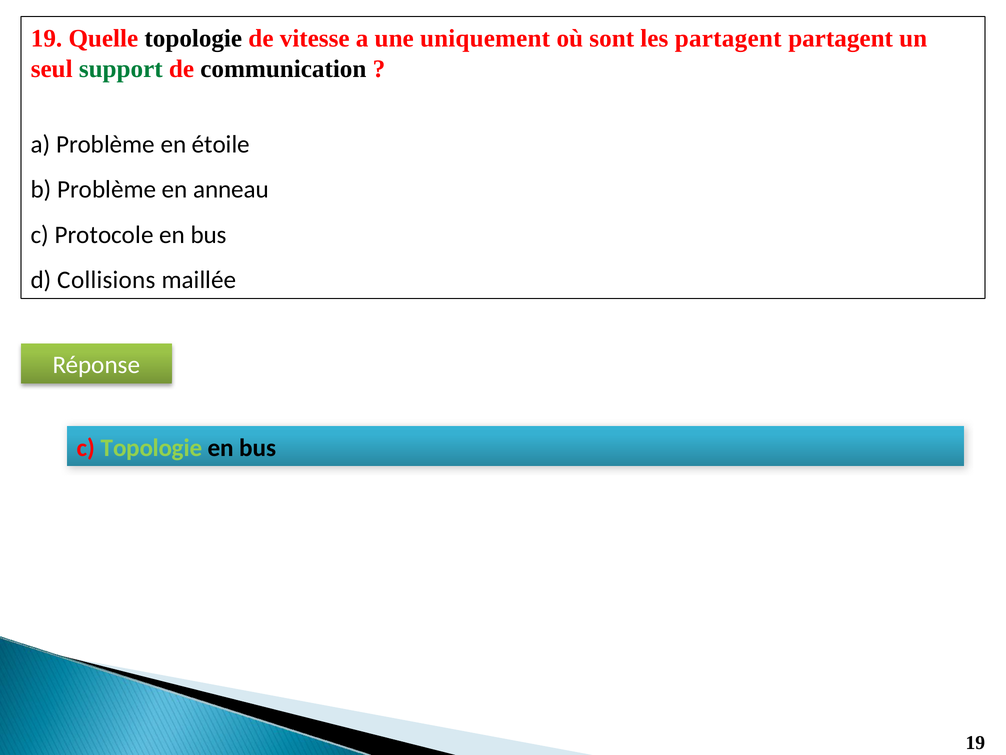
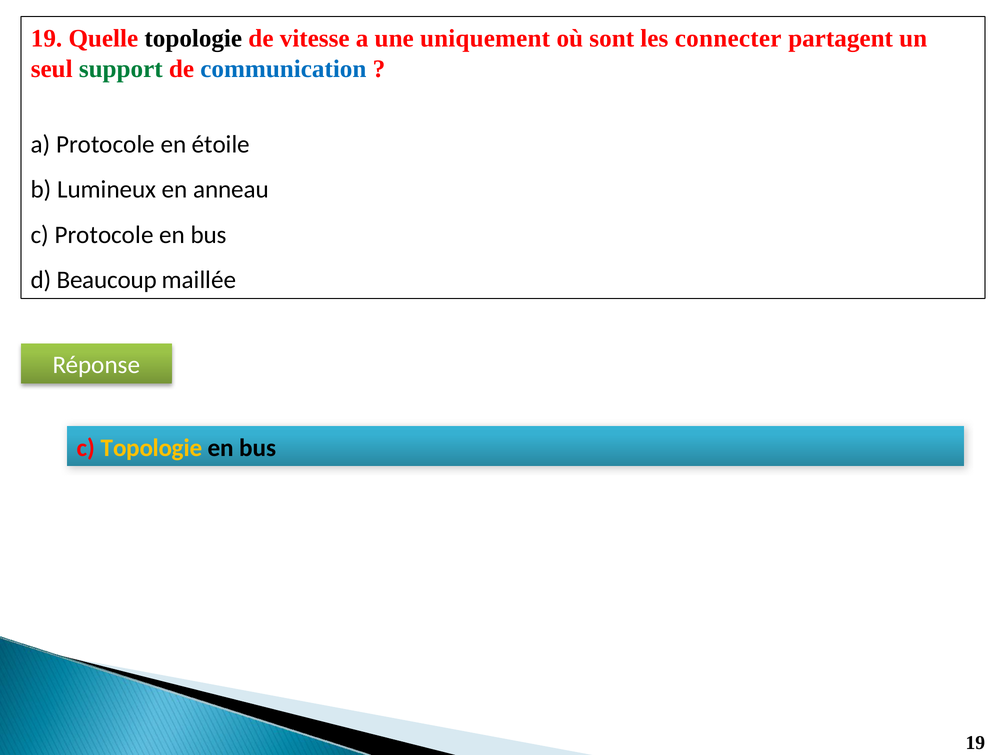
les partagent: partagent -> connecter
communication colour: black -> blue
a Problème: Problème -> Protocole
b Problème: Problème -> Lumineux
Collisions: Collisions -> Beaucoup
Topologie at (152, 447) colour: light green -> yellow
